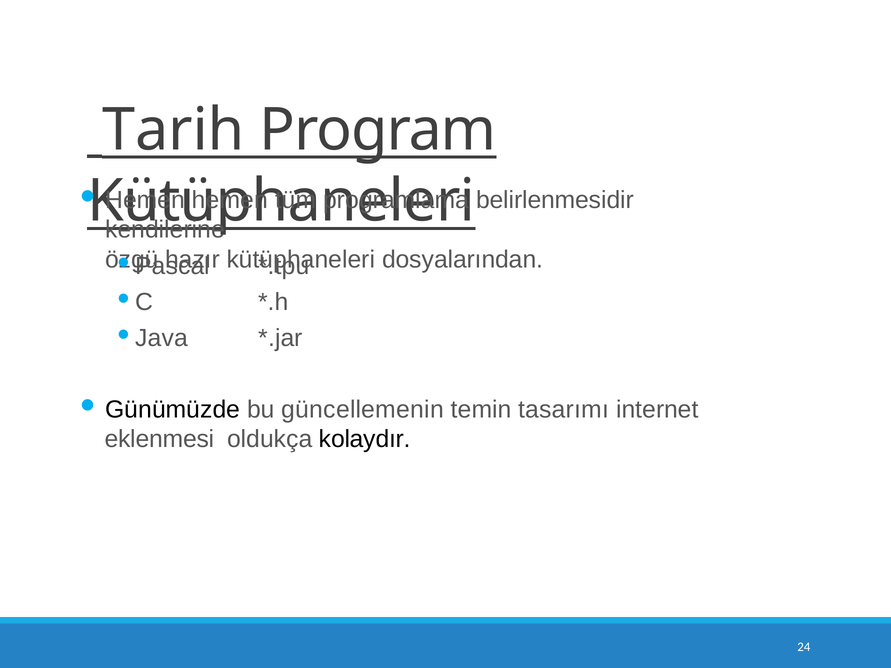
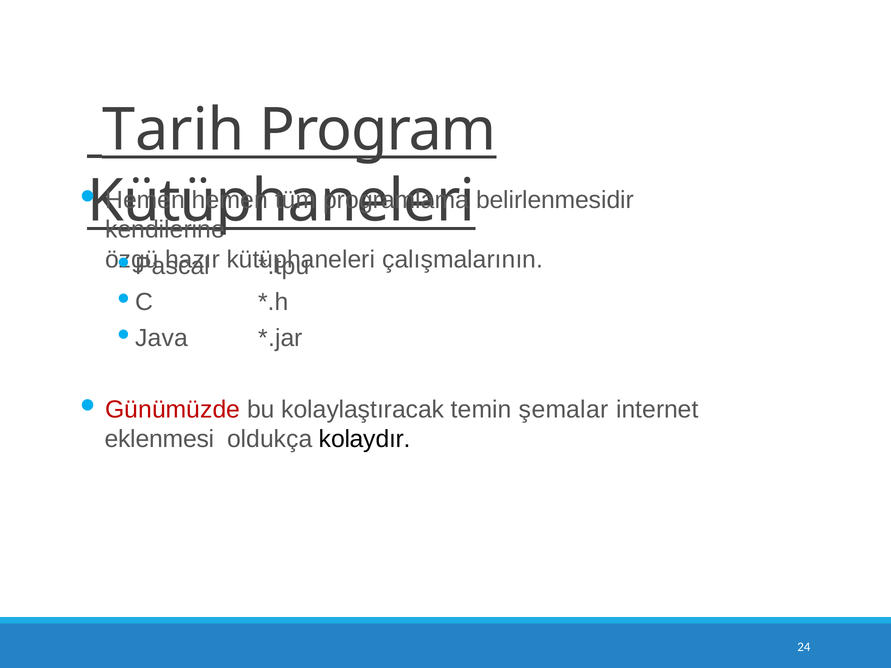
dosyalarından: dosyalarından -> çalışmalarının
Günümüzde colour: black -> red
güncellemenin: güncellemenin -> kolaylaştıracak
tasarımı: tasarımı -> şemalar
